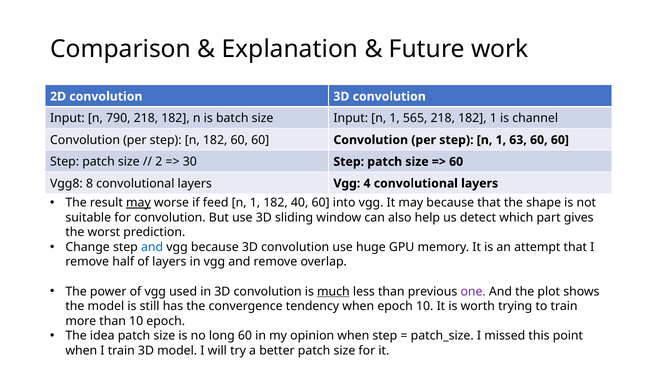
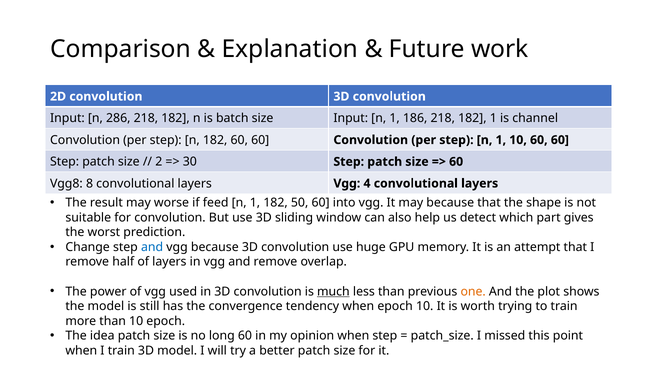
790: 790 -> 286
565: 565 -> 186
1 63: 63 -> 10
may at (138, 202) underline: present -> none
40: 40 -> 50
one colour: purple -> orange
